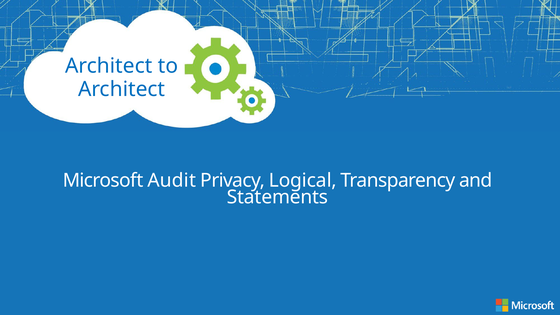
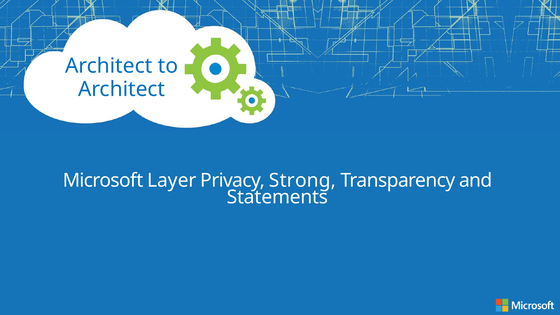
Audit: Audit -> Layer
Logical: Logical -> Strong
